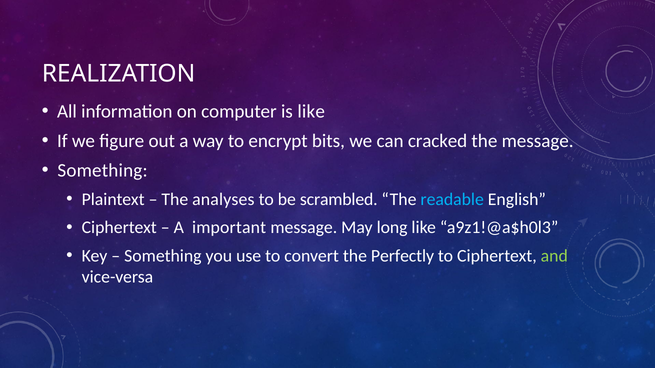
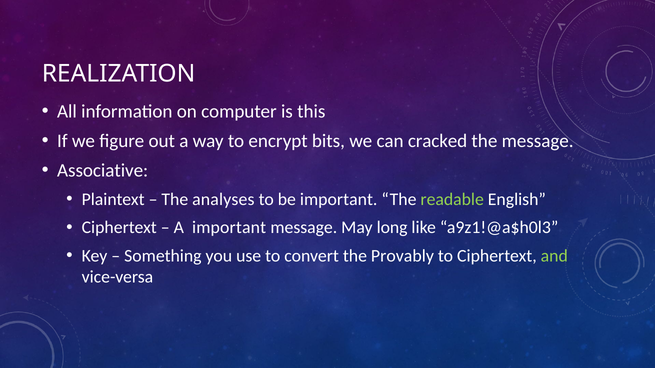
is like: like -> this
Something at (103, 171): Something -> Associative
be scrambled: scrambled -> important
readable colour: light blue -> light green
Perfectly: Perfectly -> Provably
